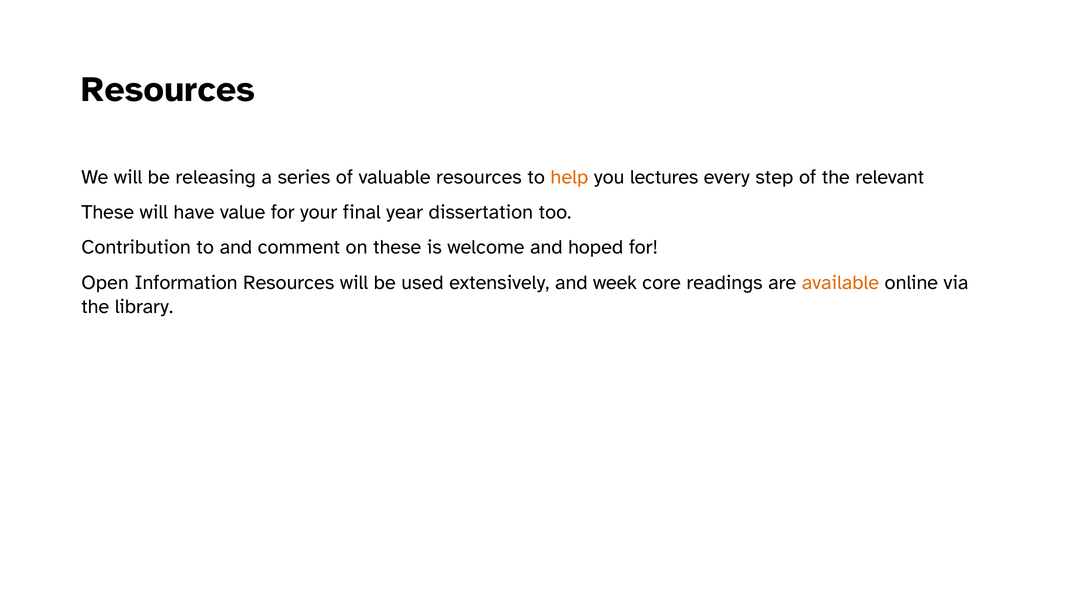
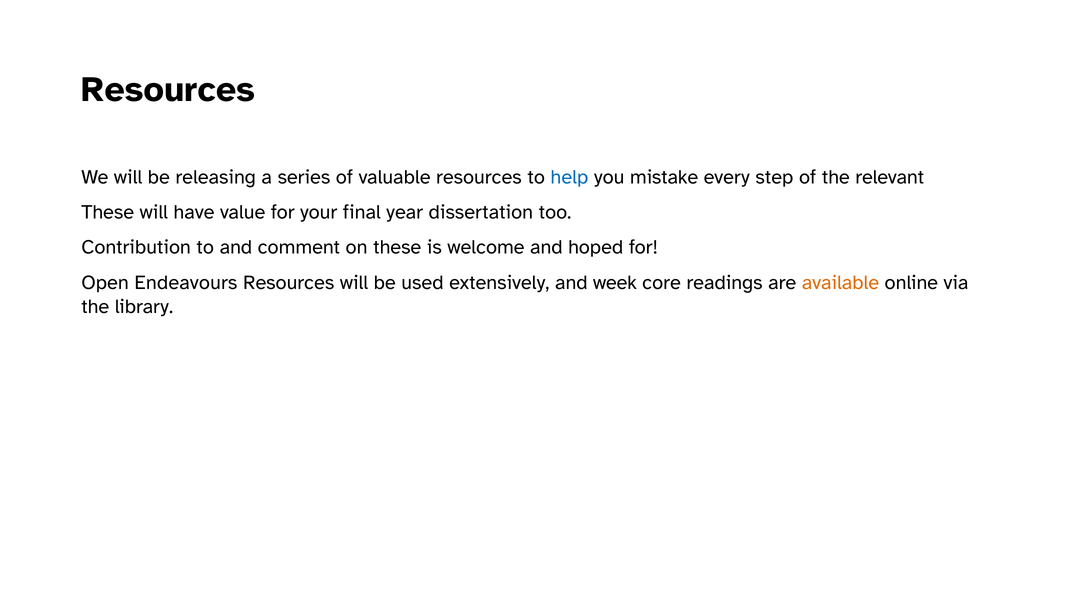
help colour: orange -> blue
lectures: lectures -> mistake
Information: Information -> Endeavours
